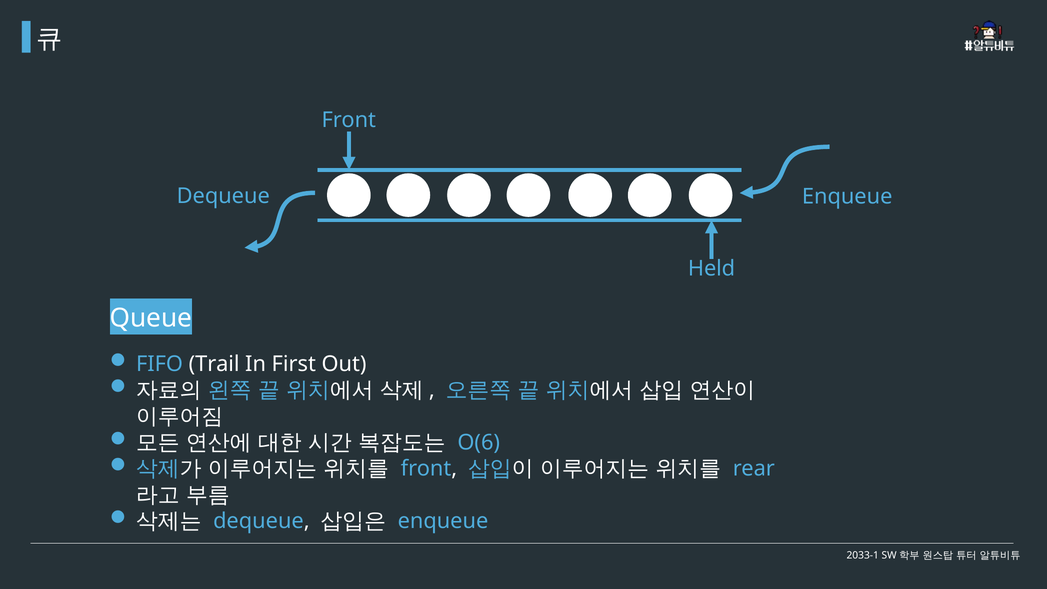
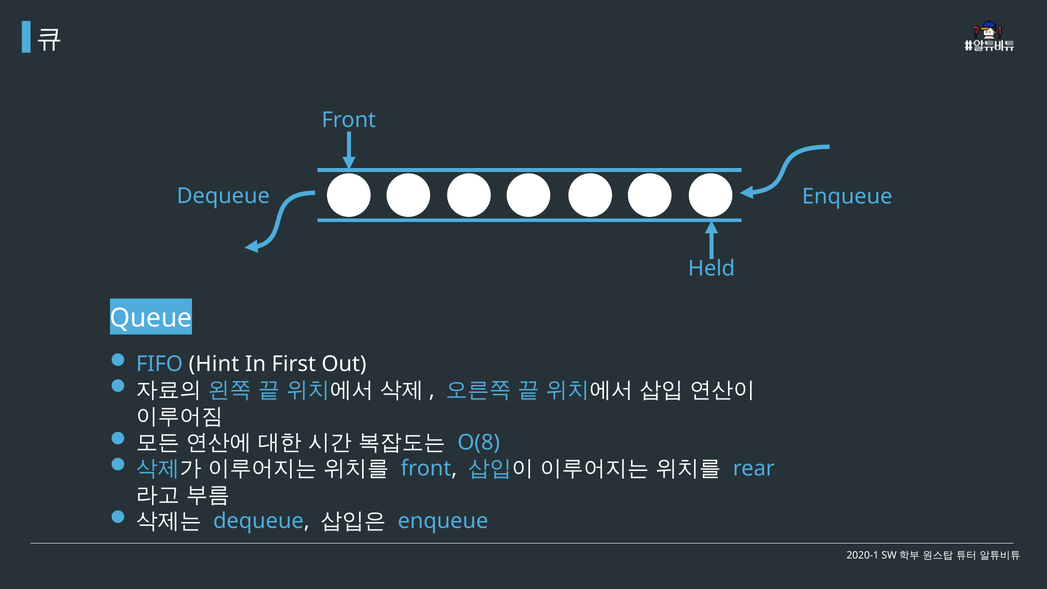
Trail: Trail -> Hint
O(6: O(6 -> O(8
2033-1: 2033-1 -> 2020-1
